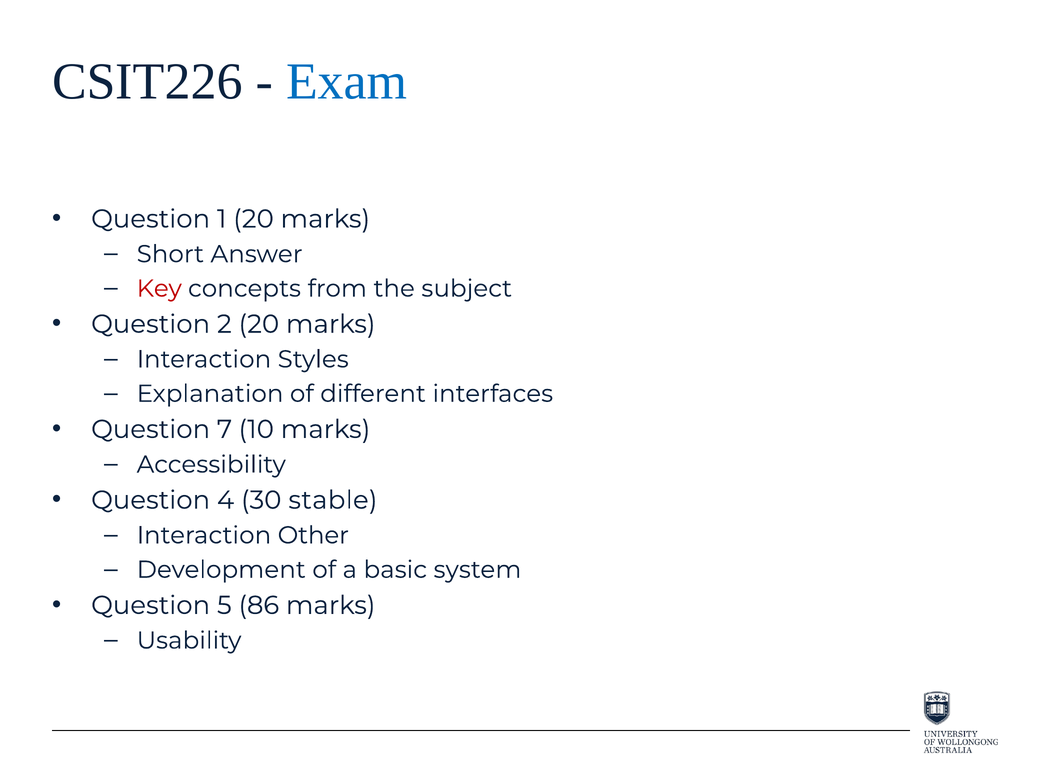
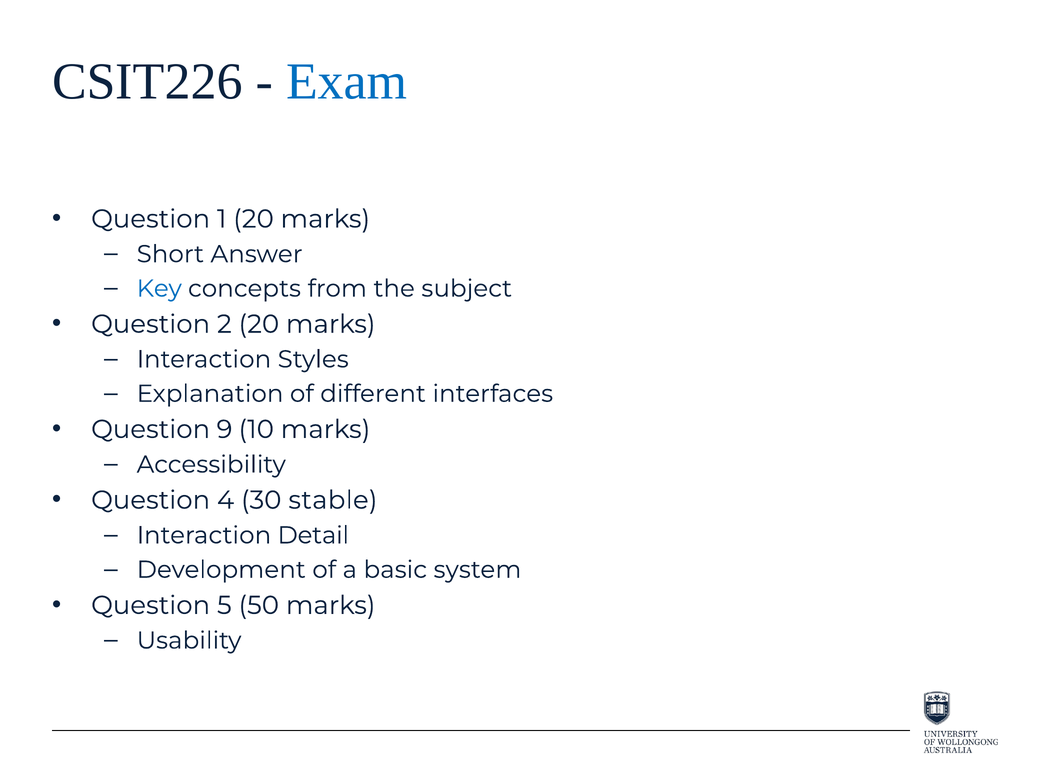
Key colour: red -> blue
7: 7 -> 9
Other: Other -> Detail
86: 86 -> 50
